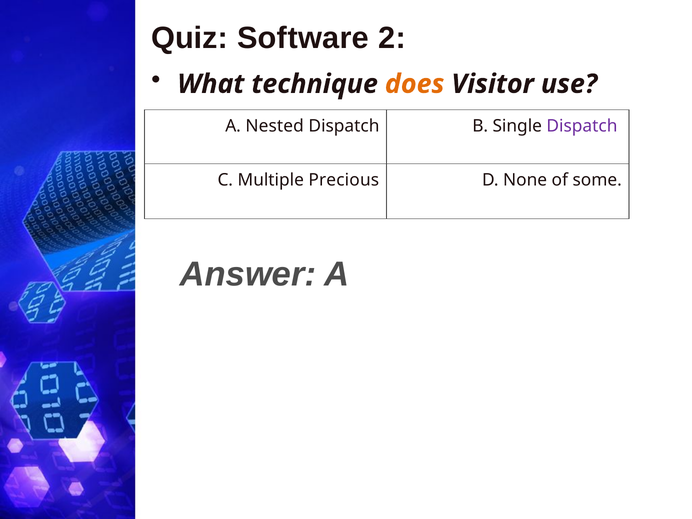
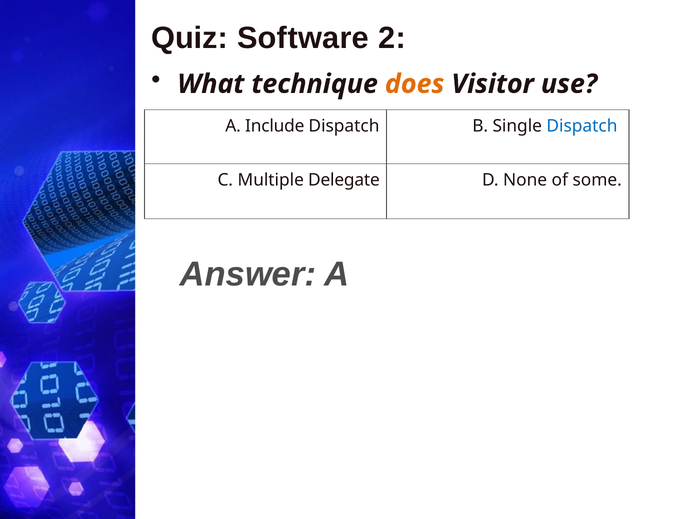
Nested: Nested -> Include
Dispatch at (582, 126) colour: purple -> blue
Precious: Precious -> Delegate
